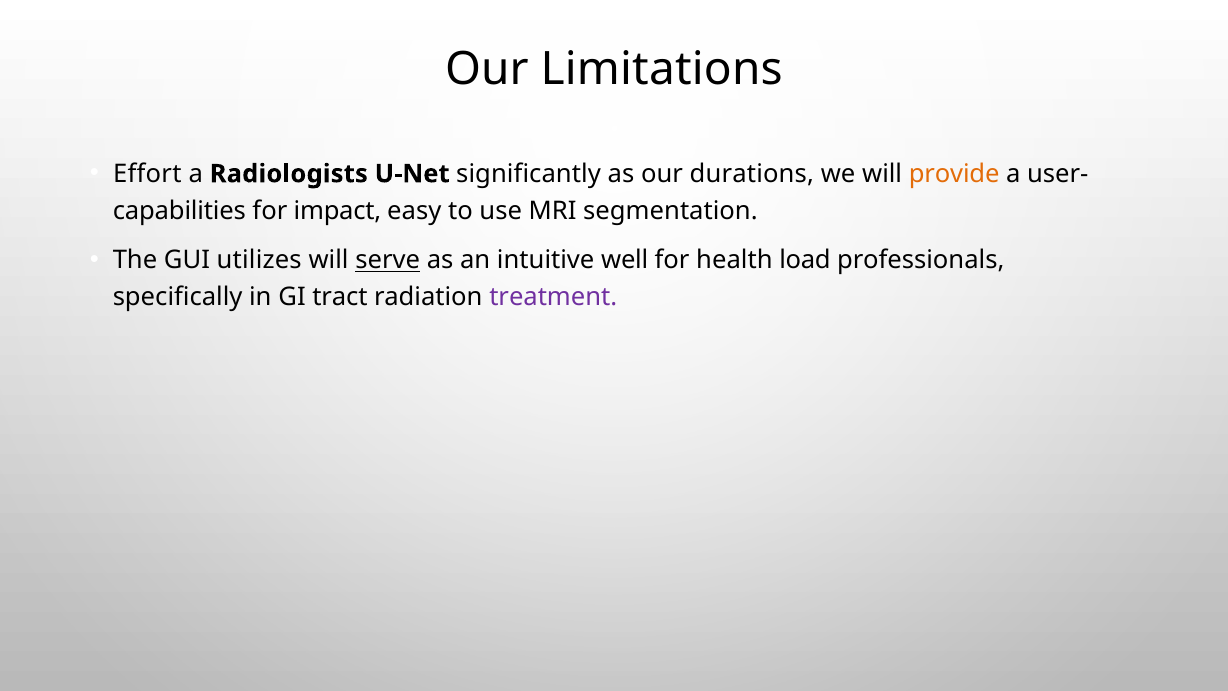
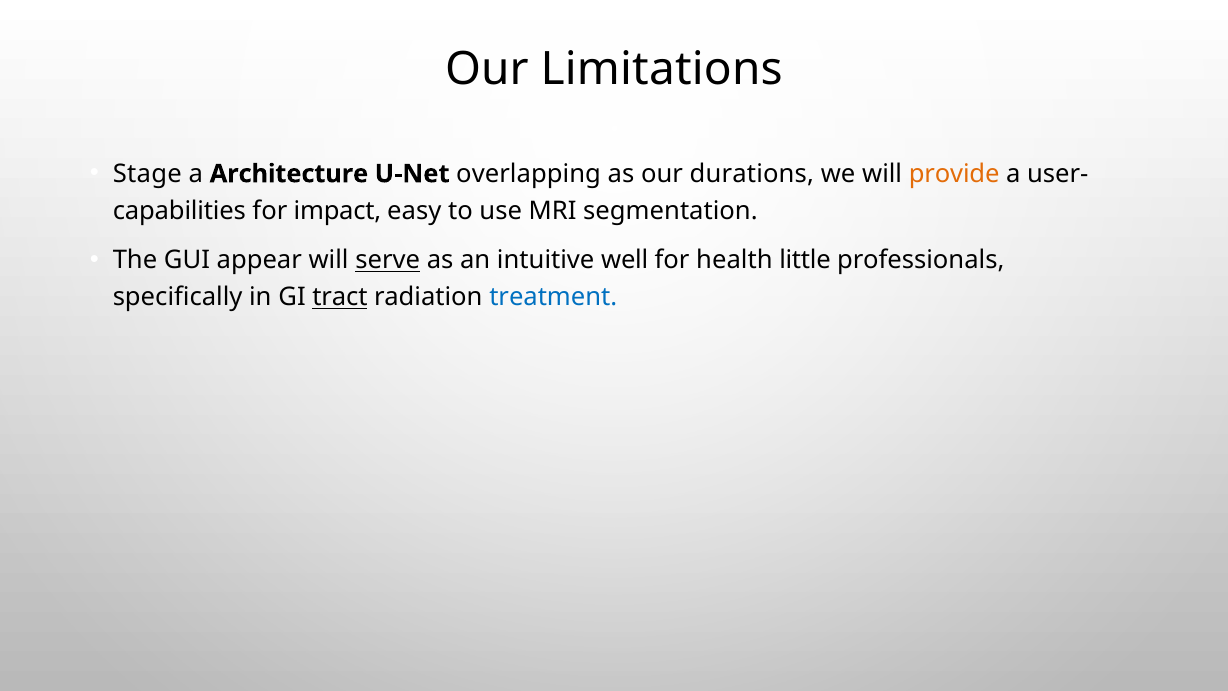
Effort: Effort -> Stage
Radiologists: Radiologists -> Architecture
significantly: significantly -> overlapping
utilizes: utilizes -> appear
load: load -> little
tract underline: none -> present
treatment colour: purple -> blue
